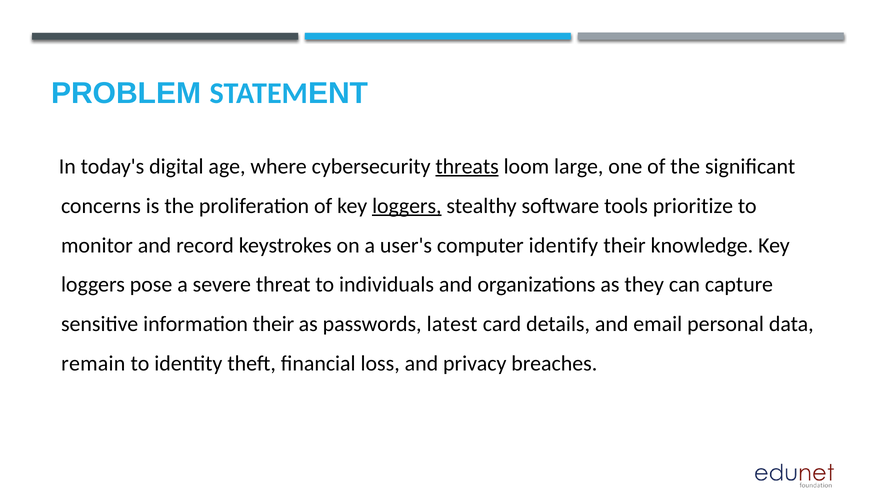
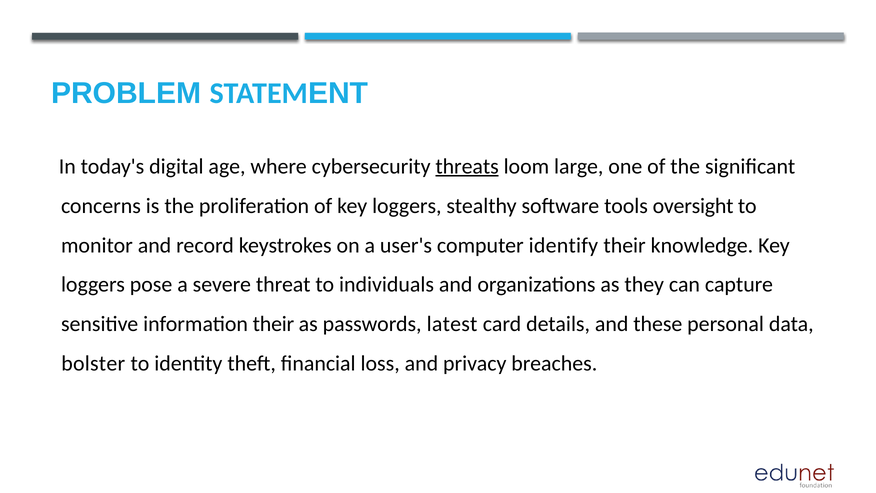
loggers at (407, 206) underline: present -> none
prioritize: prioritize -> oversight
email: email -> these
remain: remain -> bolster
